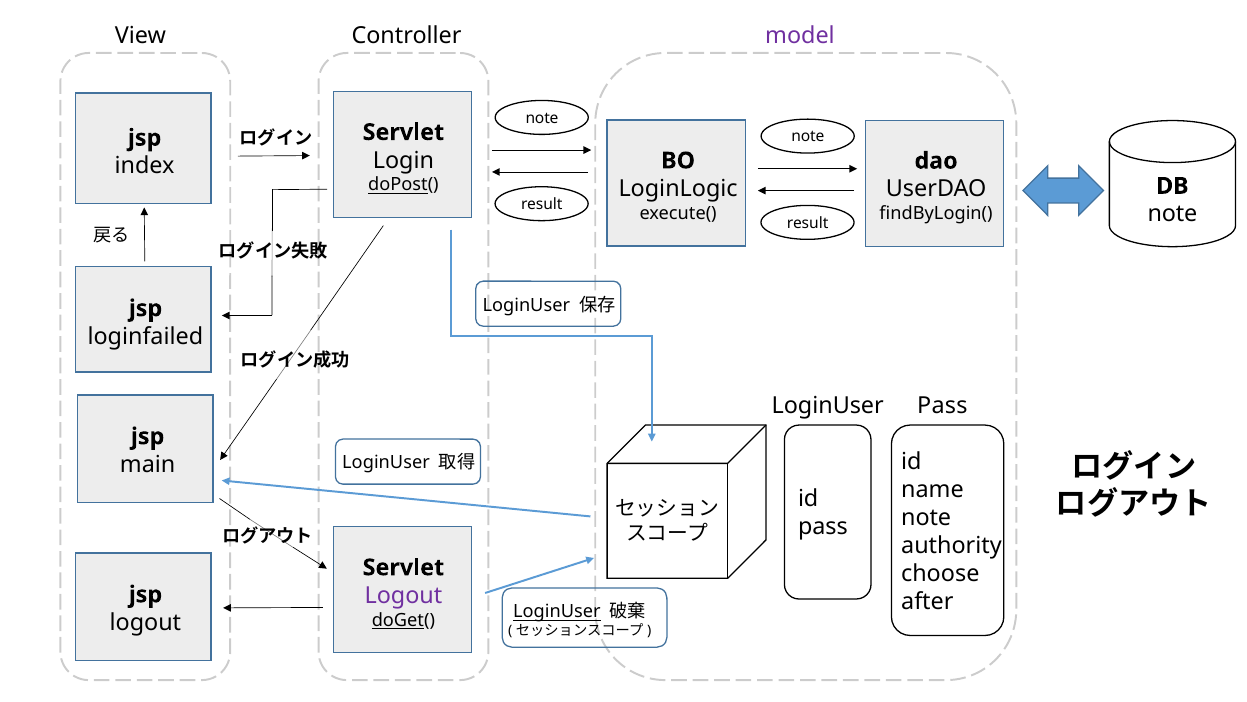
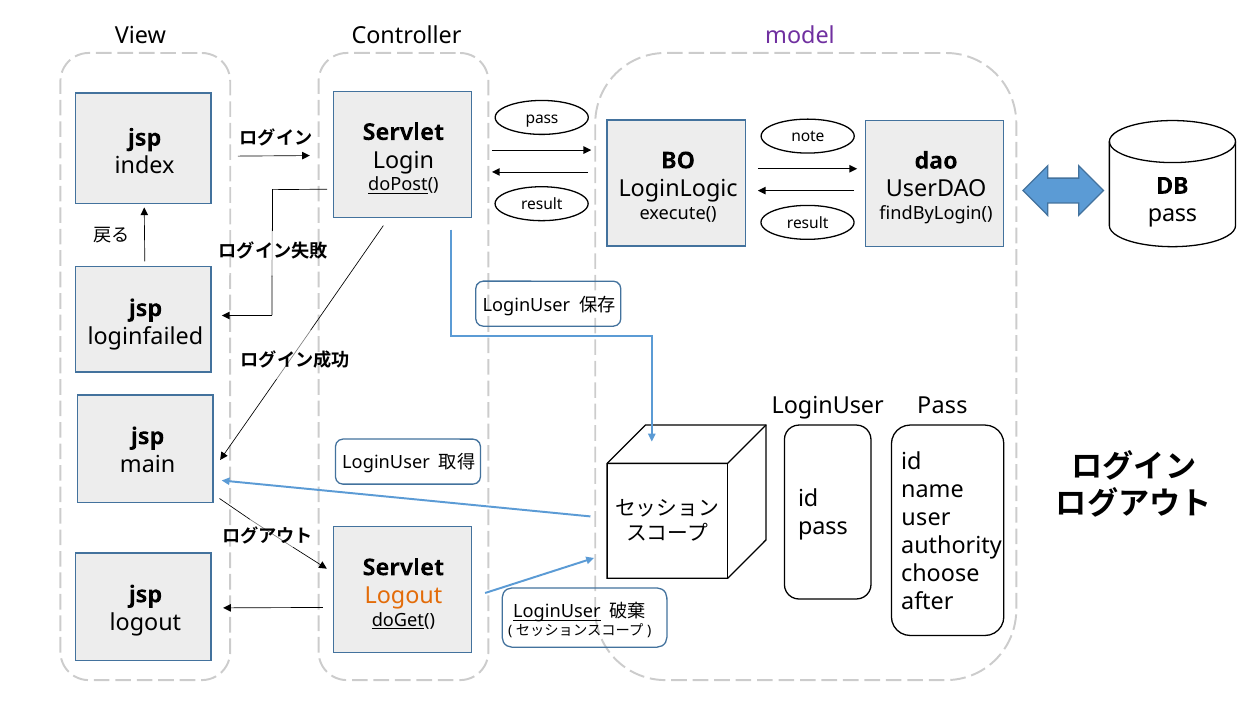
note at (542, 118): note -> pass
note at (1173, 214): note -> pass
note at (926, 518): note -> user
Logout at (403, 595) colour: purple -> orange
